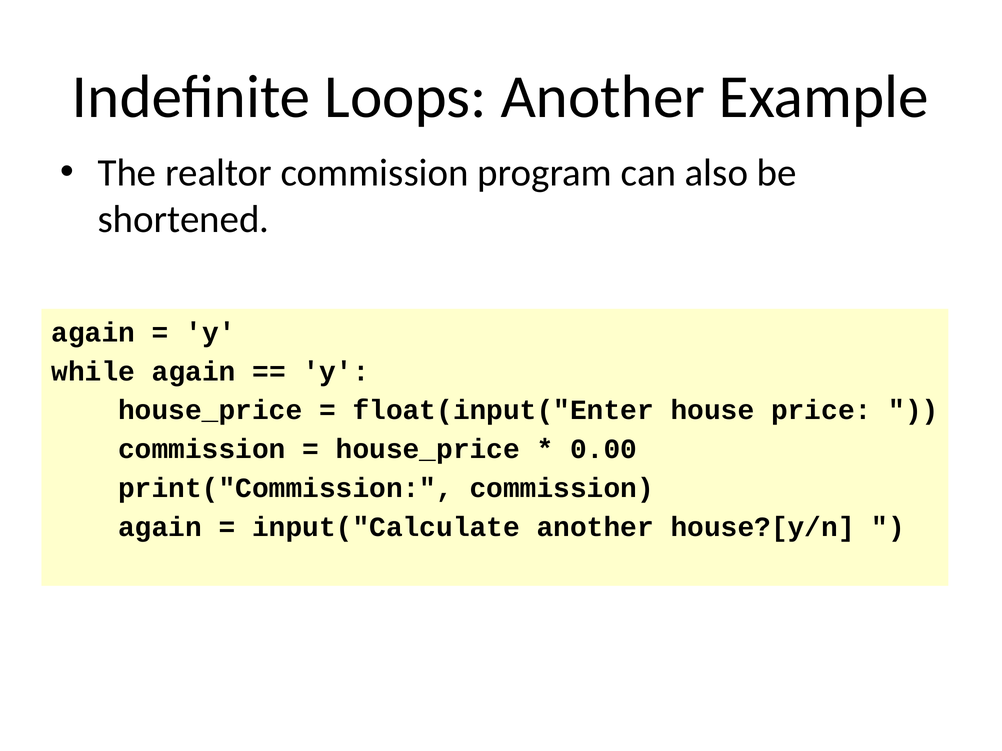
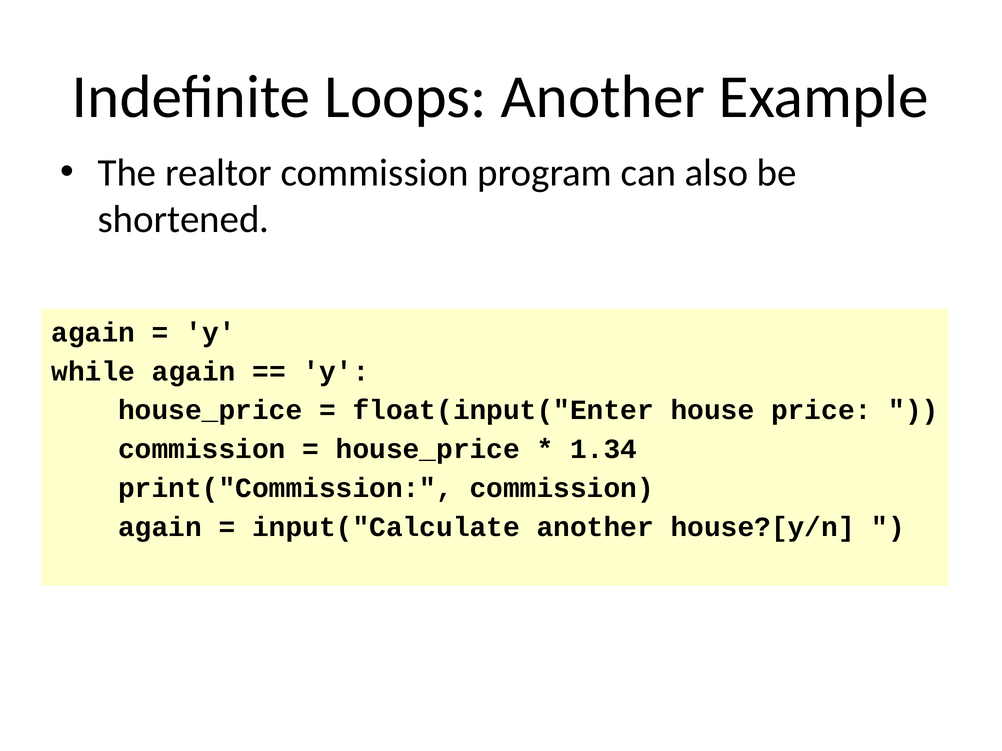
0.00: 0.00 -> 1.34
